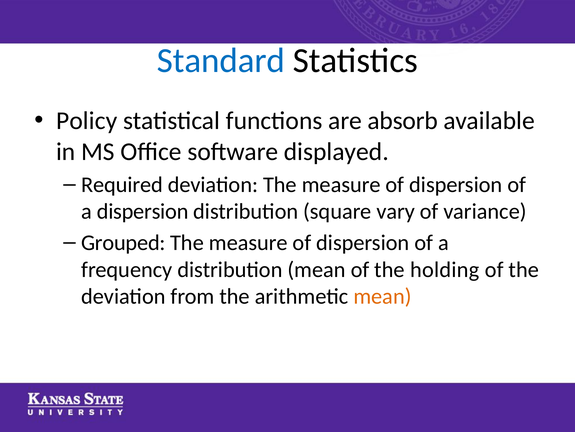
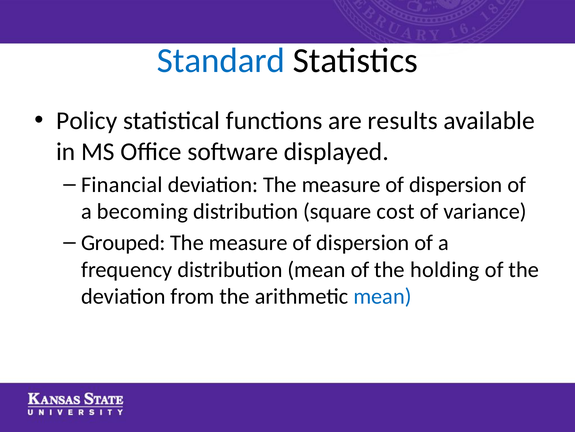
absorb: absorb -> results
Required: Required -> Financial
a dispersion: dispersion -> becoming
vary: vary -> cost
mean at (382, 296) colour: orange -> blue
